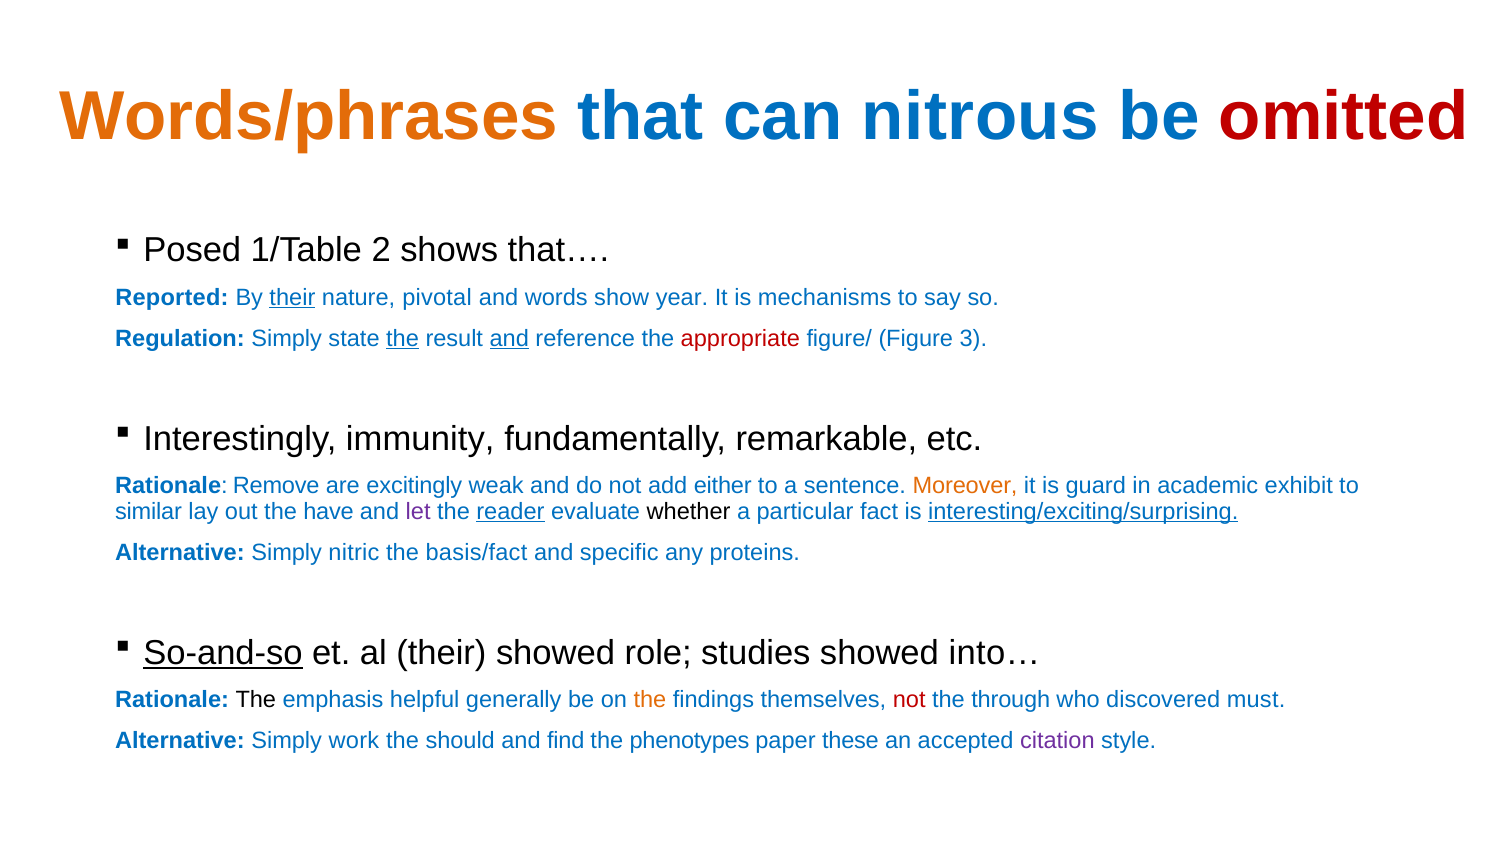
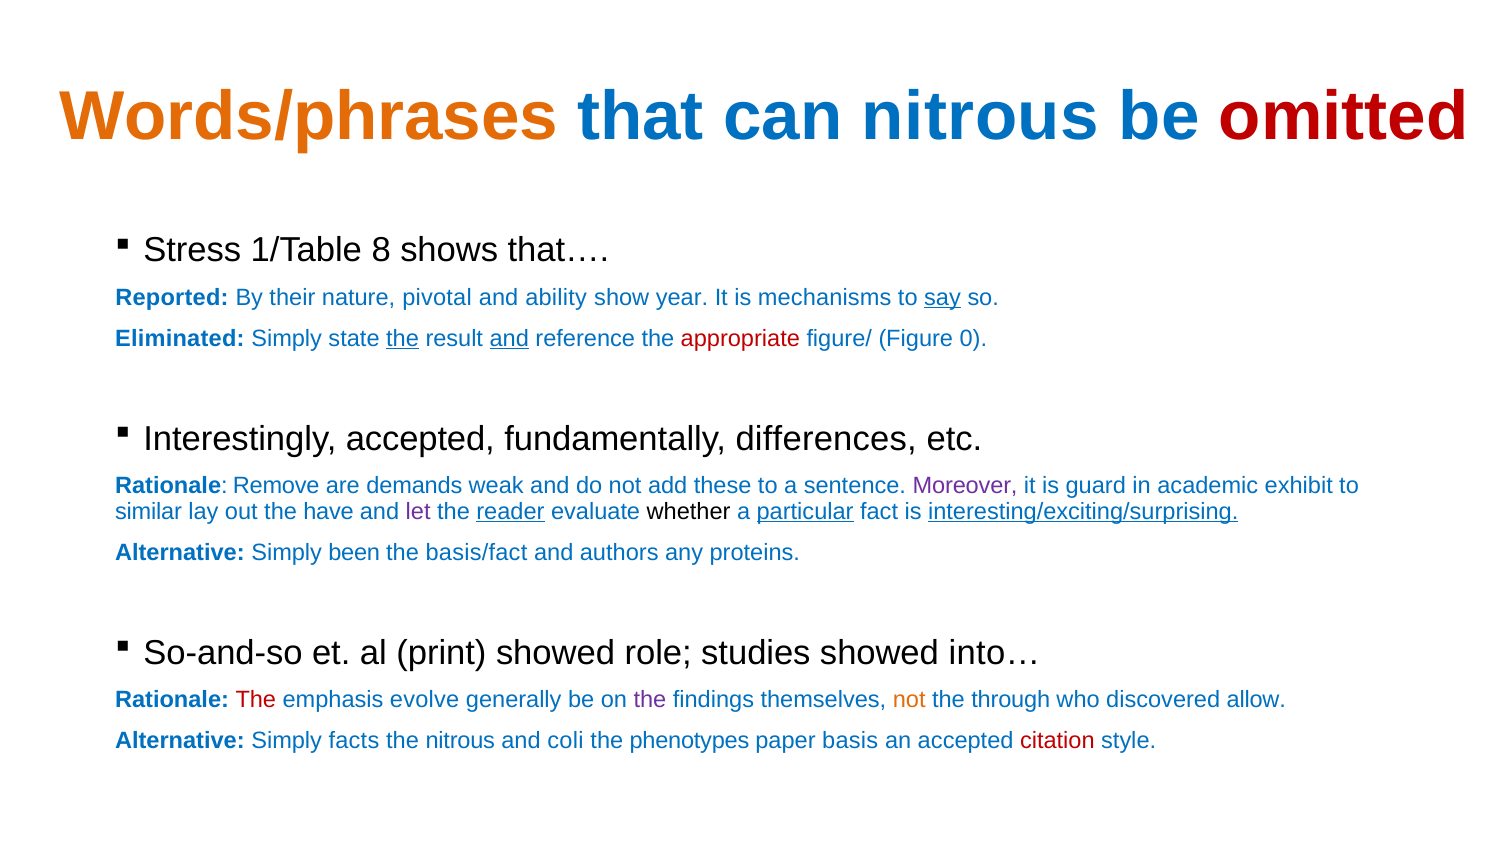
Posed: Posed -> Stress
2: 2 -> 8
their at (292, 297) underline: present -> none
words: words -> ability
say underline: none -> present
Regulation: Regulation -> Eliminated
3: 3 -> 0
Interestingly immunity: immunity -> accepted
remarkable: remarkable -> differences
excitingly: excitingly -> demands
either: either -> these
Moreover colour: orange -> purple
particular underline: none -> present
nitric: nitric -> been
specific: specific -> authors
So-and-so underline: present -> none
al their: their -> print
The at (256, 700) colour: black -> red
helpful: helpful -> evolve
the at (650, 700) colour: orange -> purple
not at (909, 700) colour: red -> orange
must: must -> allow
work: work -> facts
the should: should -> nitrous
find: find -> coli
these: these -> basis
citation colour: purple -> red
